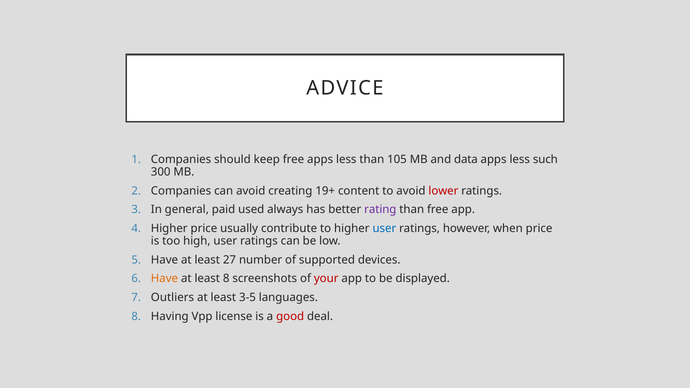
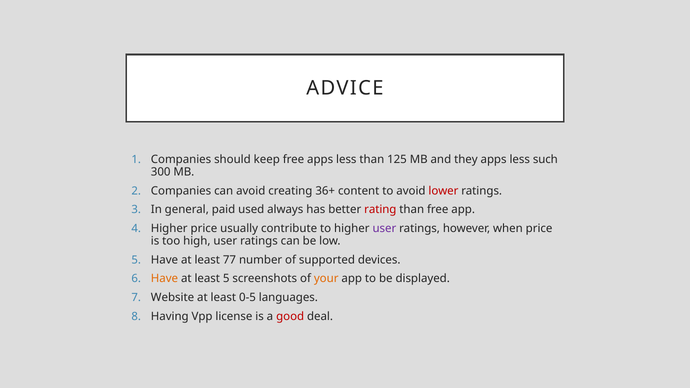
105: 105 -> 125
data: data -> they
19+: 19+ -> 36+
rating colour: purple -> red
user at (384, 229) colour: blue -> purple
27: 27 -> 77
least 8: 8 -> 5
your colour: red -> orange
Outliers: Outliers -> Website
3-5: 3-5 -> 0-5
